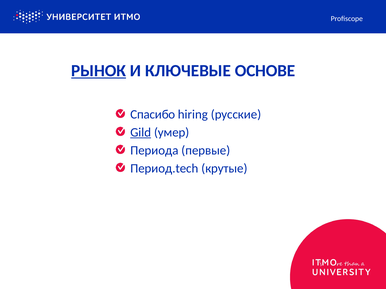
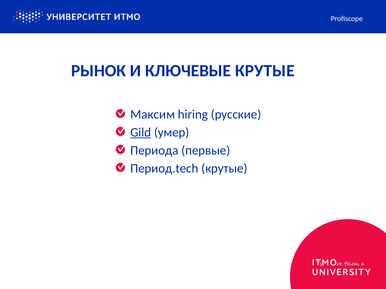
РЫНОК underline: present -> none
КЛЮЧЕВЫЕ ОСНОВЕ: ОСНОВЕ -> КРУТЫЕ
Спасибо: Спасибо -> Максим
